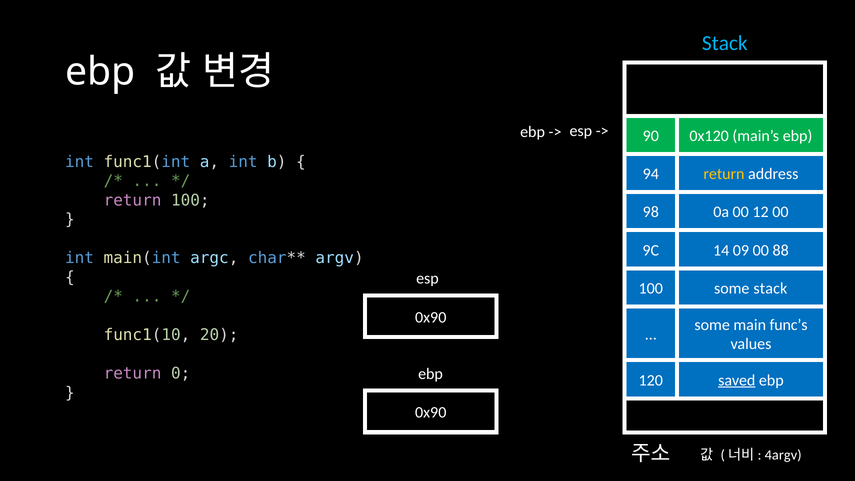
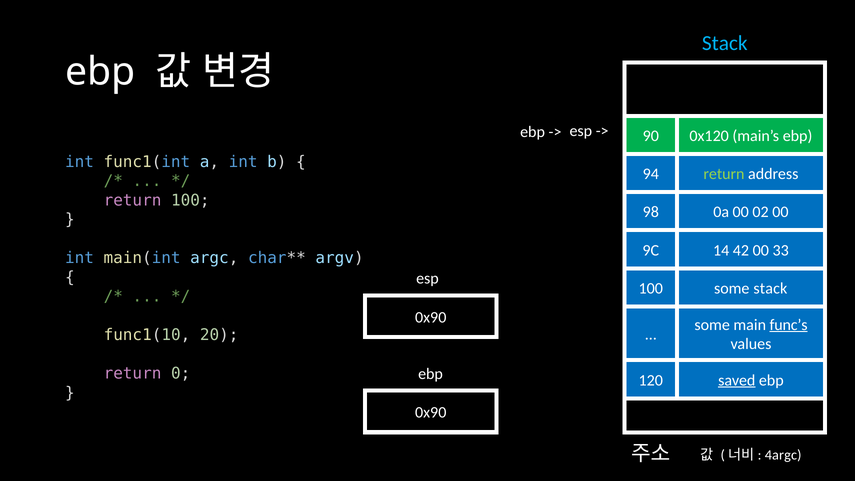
return at (724, 174) colour: yellow -> light green
12: 12 -> 02
09: 09 -> 42
88: 88 -> 33
func’s underline: none -> present
4argv: 4argv -> 4argc
